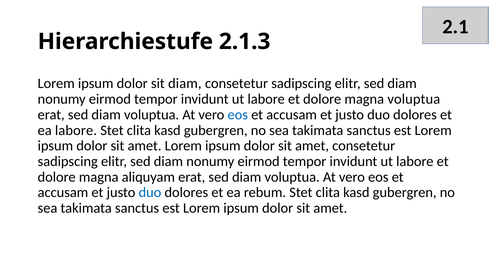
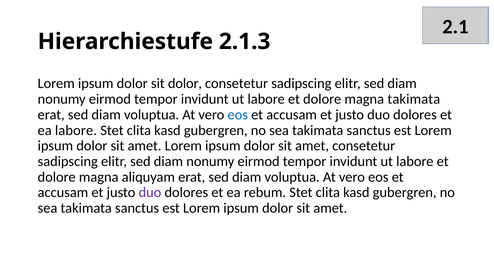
sit diam: diam -> dolor
magna voluptua: voluptua -> takimata
duo at (150, 192) colour: blue -> purple
